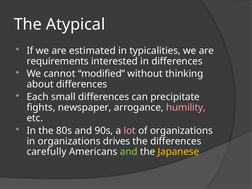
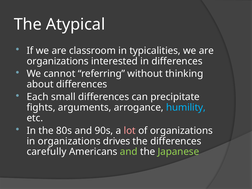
estimated: estimated -> classroom
requirements at (58, 61): requirements -> organizations
modified: modified -> referring
newspaper: newspaper -> arguments
humility colour: pink -> light blue
Japanese colour: yellow -> light green
